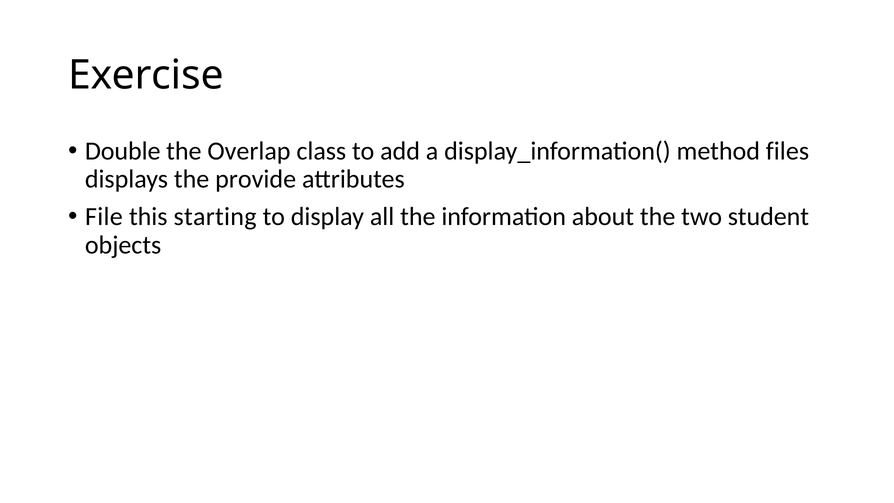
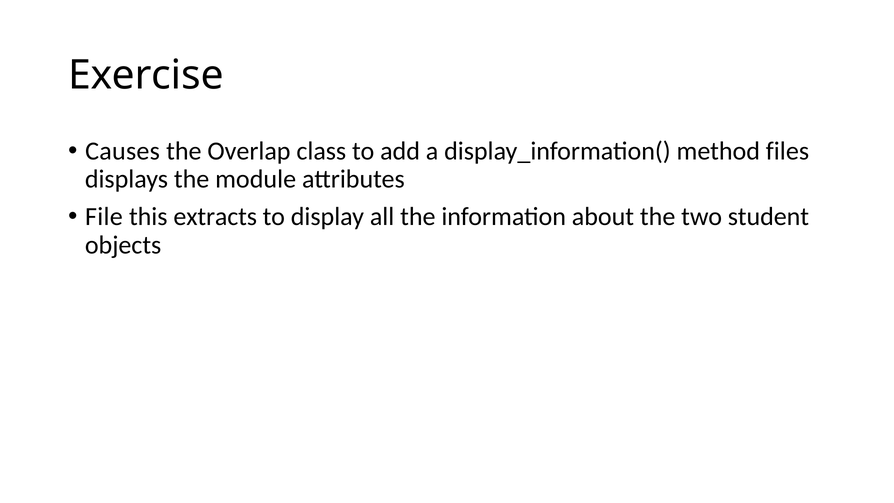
Double: Double -> Causes
provide: provide -> module
starting: starting -> extracts
